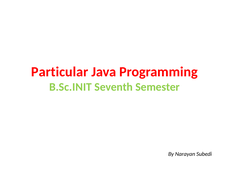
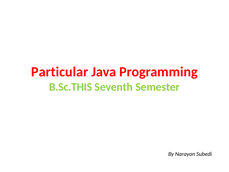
B.Sc.INIT: B.Sc.INIT -> B.Sc.THIS
